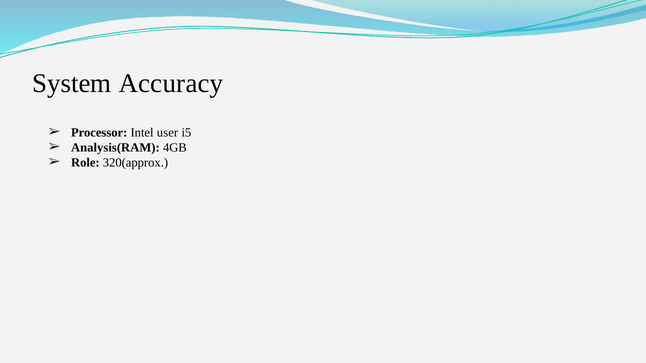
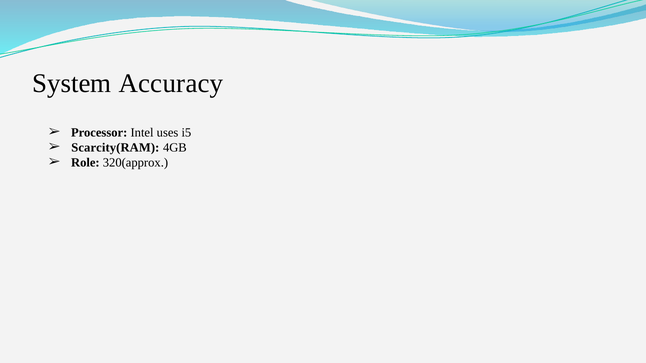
user: user -> uses
Analysis(RAM: Analysis(RAM -> Scarcity(RAM
